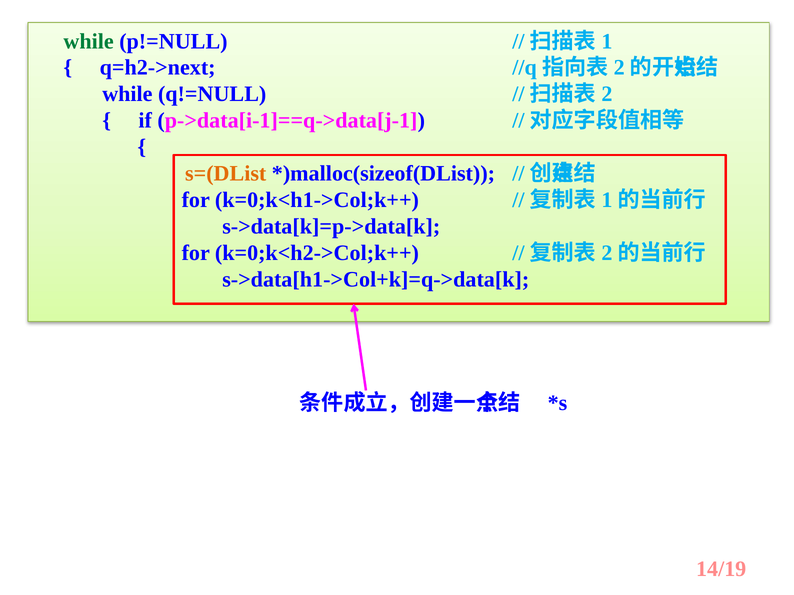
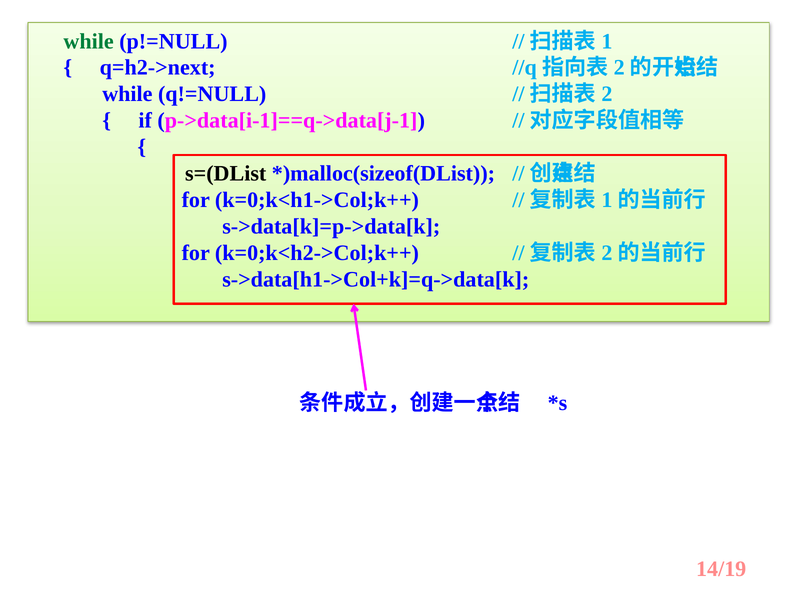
s=(DList colour: orange -> black
